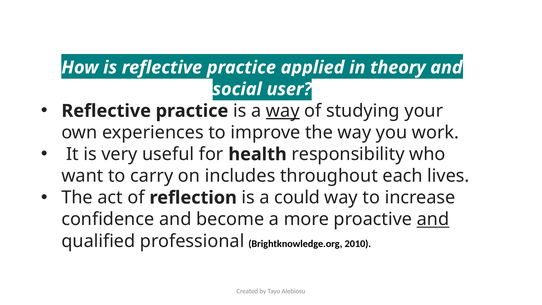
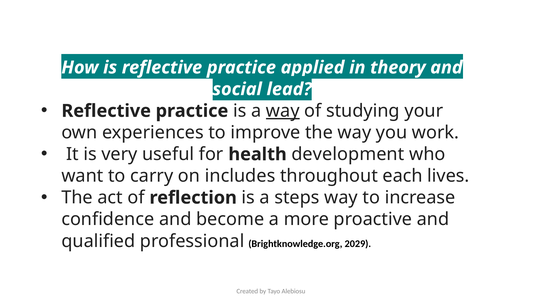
user: user -> lead
responsibility: responsibility -> development
could: could -> steps
and at (433, 219) underline: present -> none
2010: 2010 -> 2029
